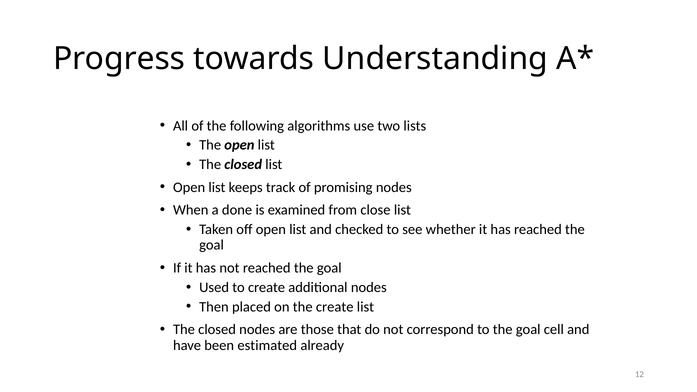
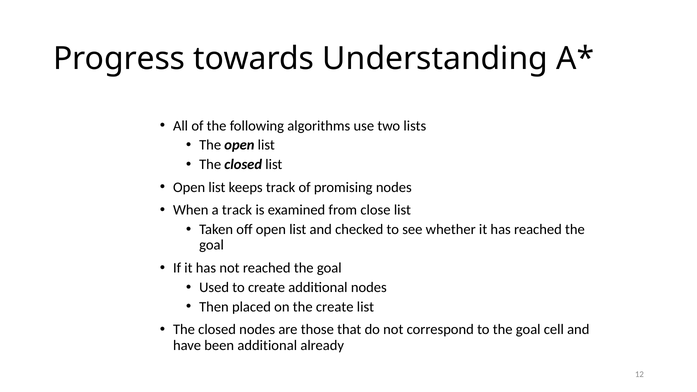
a done: done -> track
been estimated: estimated -> additional
